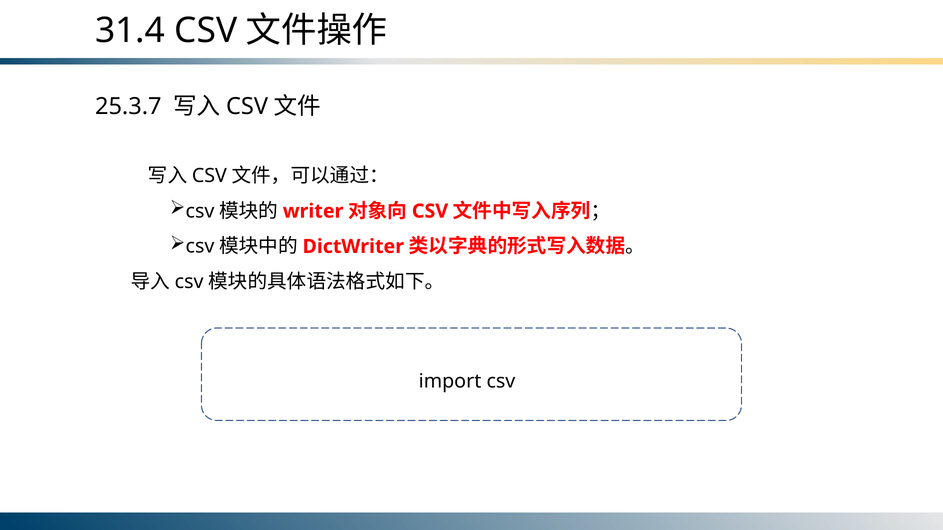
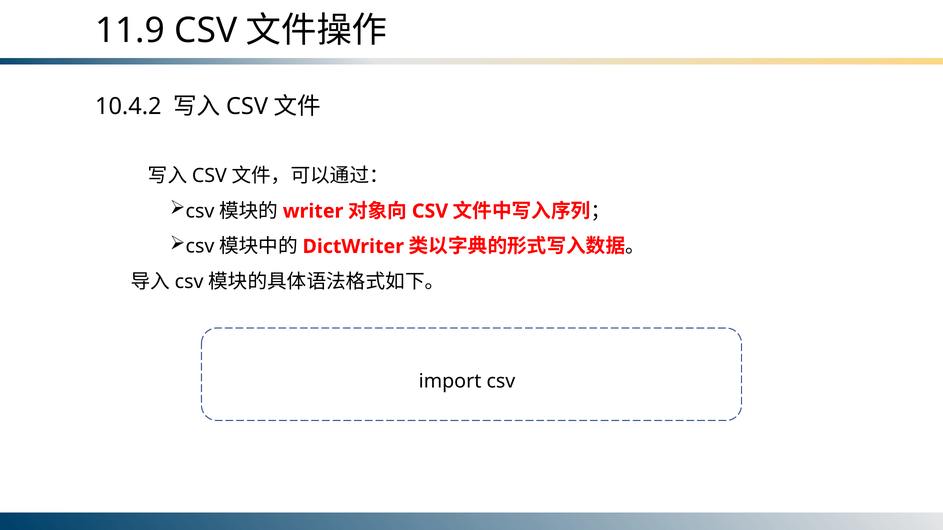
31.4: 31.4 -> 11.9
25.3.7: 25.3.7 -> 10.4.2
